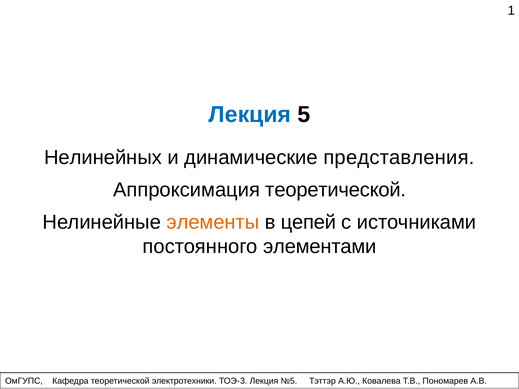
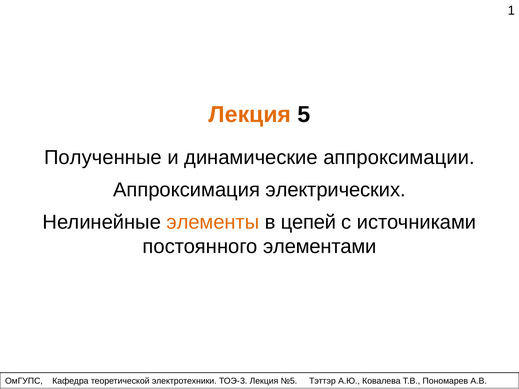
Лекция at (250, 115) colour: blue -> orange
Нелинейных: Нелинейных -> Полученные
представления: представления -> аппроксимации
Аппроксимация теоретической: теоретической -> электрических
